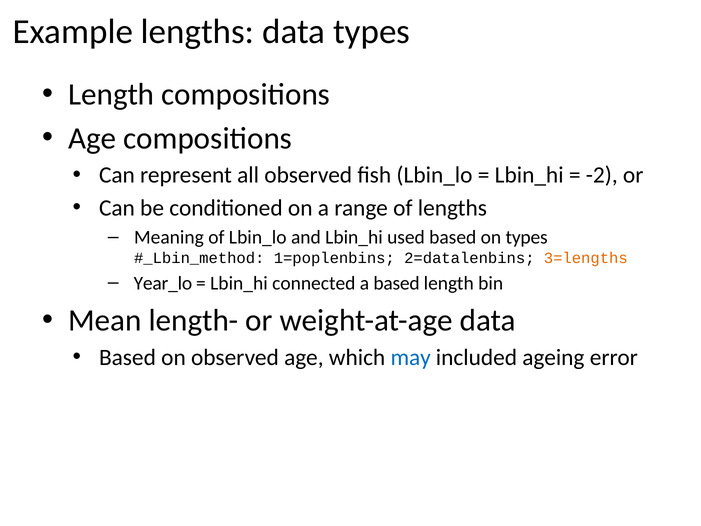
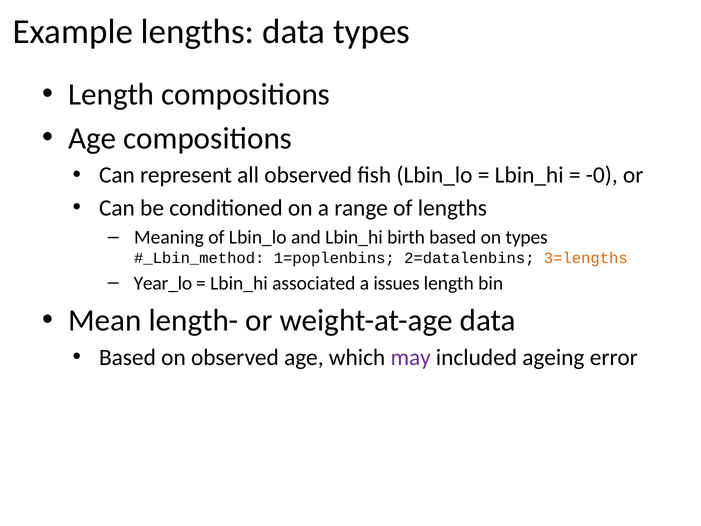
-2: -2 -> -0
used: used -> birth
connected: connected -> associated
a based: based -> issues
may colour: blue -> purple
